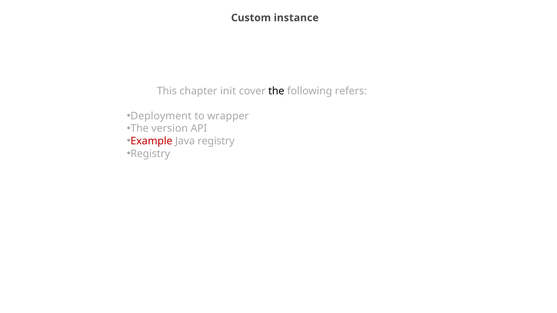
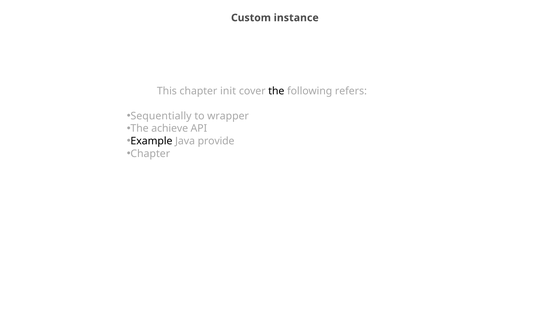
Deployment: Deployment -> Sequentially
version: version -> achieve
Example colour: red -> black
Java registry: registry -> provide
Registry at (150, 154): Registry -> Chapter
